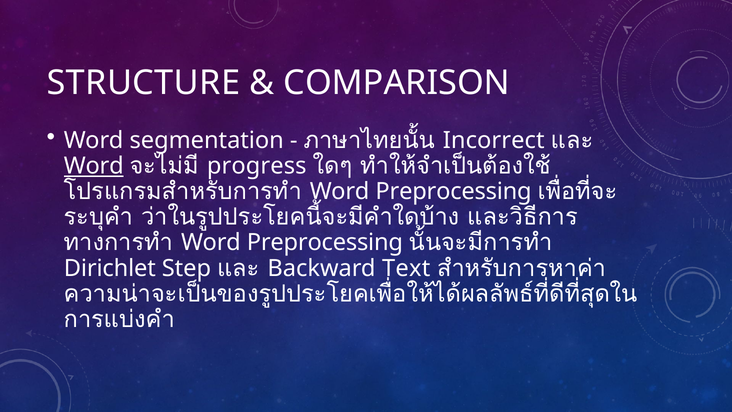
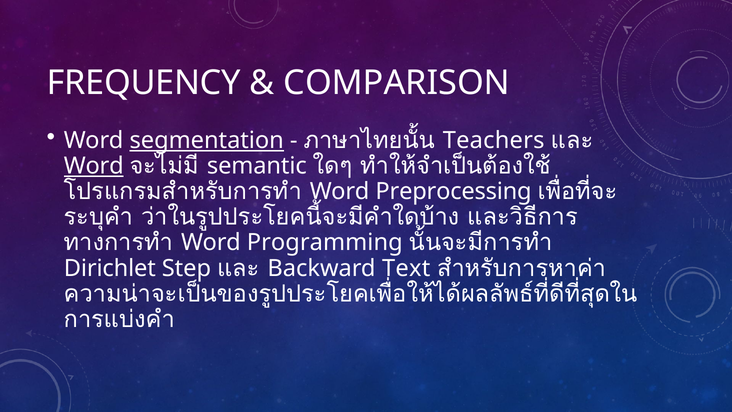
STRUCTURE: STRUCTURE -> FREQUENCY
segmentation underline: none -> present
Incorrect: Incorrect -> Teachers
progress: progress -> semantic
Preprocessing at (325, 242): Preprocessing -> Programming
